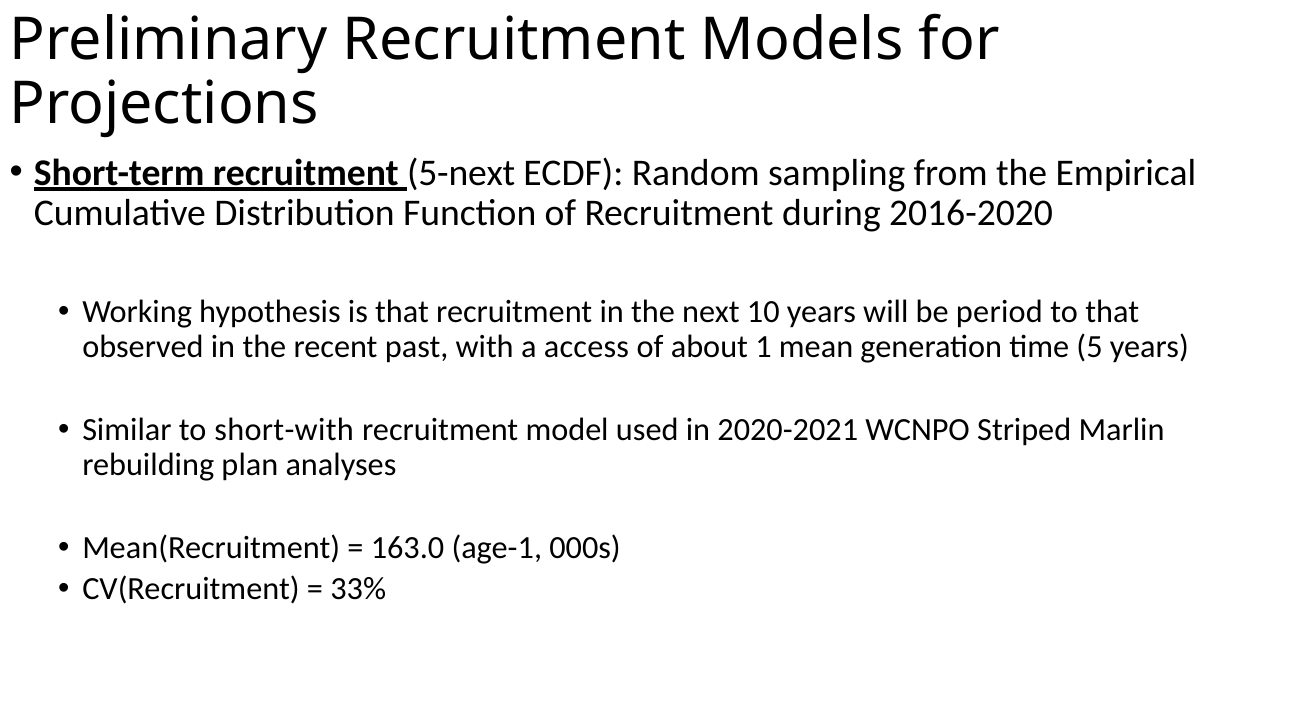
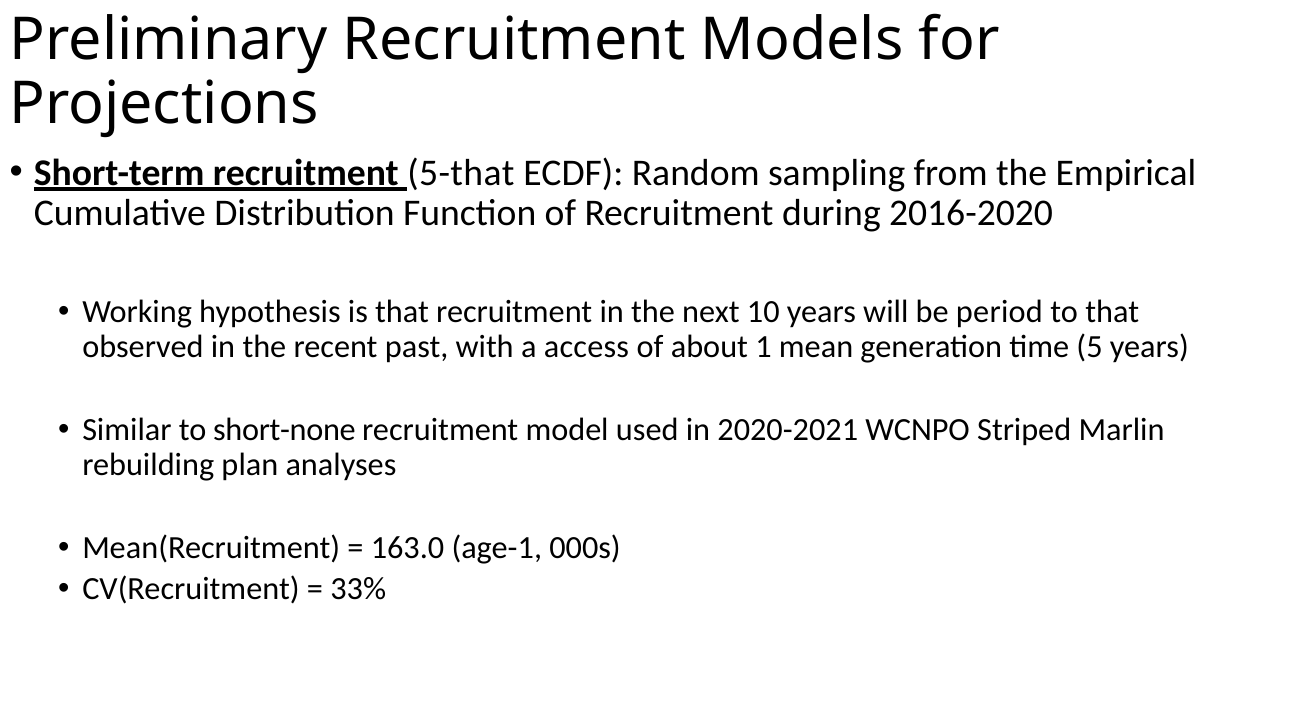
5-next: 5-next -> 5-that
short-with: short-with -> short-none
